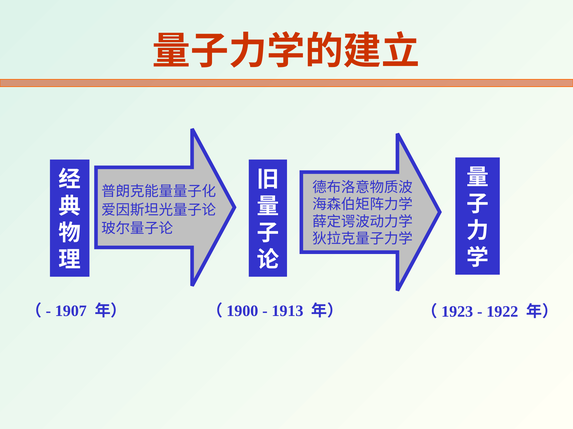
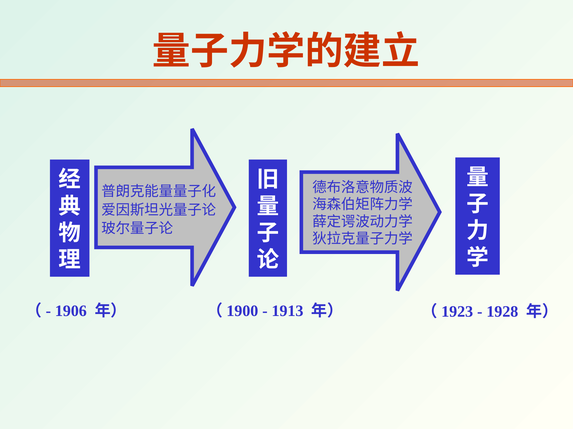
1907: 1907 -> 1906
1922: 1922 -> 1928
